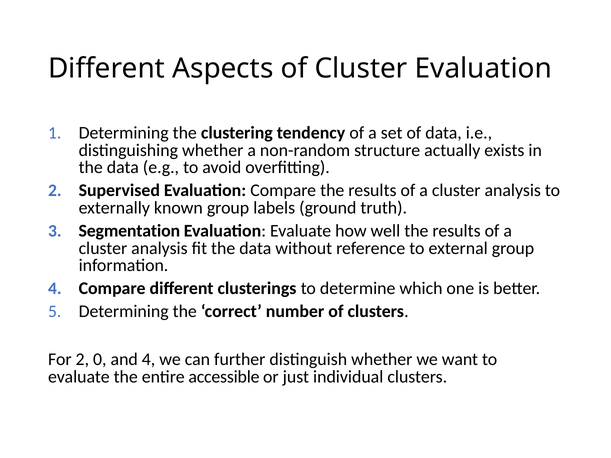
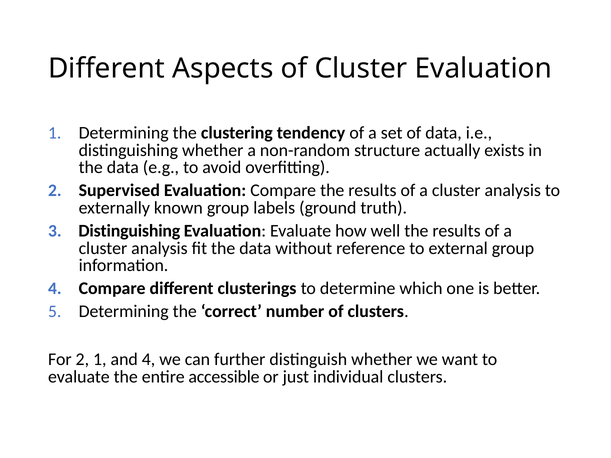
3 Segmentation: Segmentation -> Distinguishing
2 0: 0 -> 1
